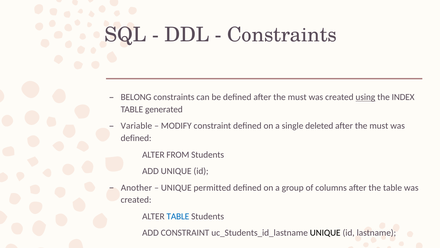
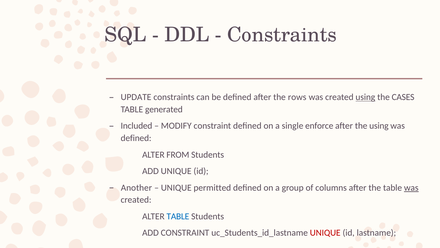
BELONG: BELONG -> UPDATE
defined after the must: must -> rows
INDEX: INDEX -> CASES
Variable: Variable -> Included
deleted: deleted -> enforce
must at (379, 126): must -> using
was at (411, 187) underline: none -> present
UNIQUE at (325, 232) colour: black -> red
